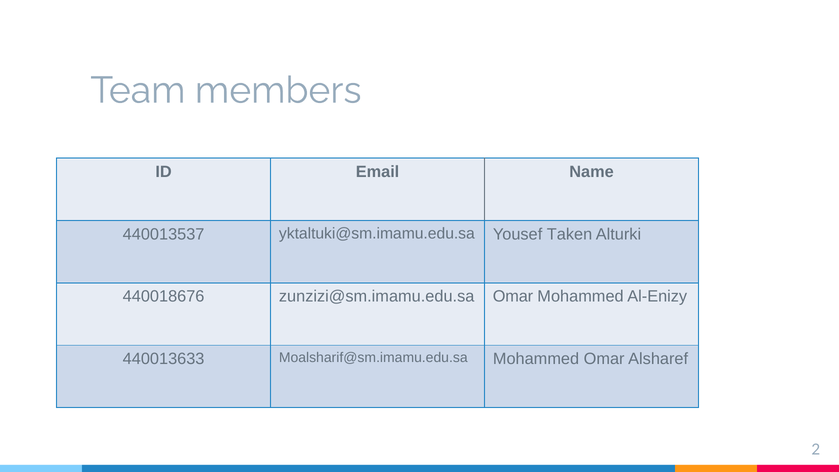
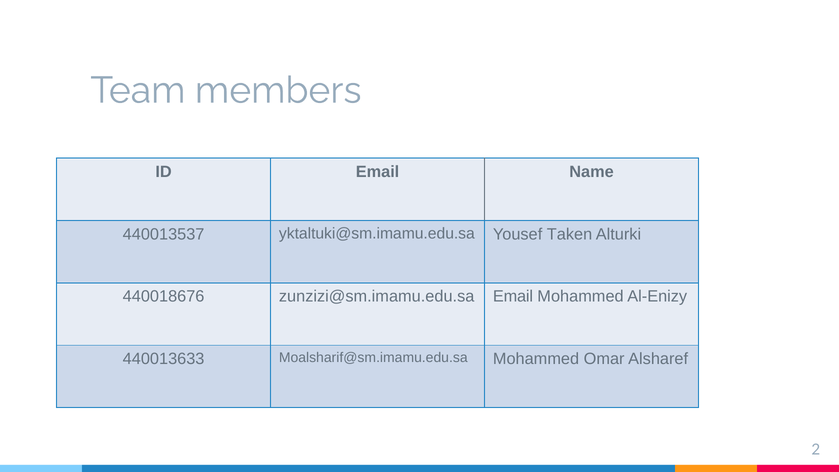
zunzizi@sm.imamu.edu.sa Omar: Omar -> Email
